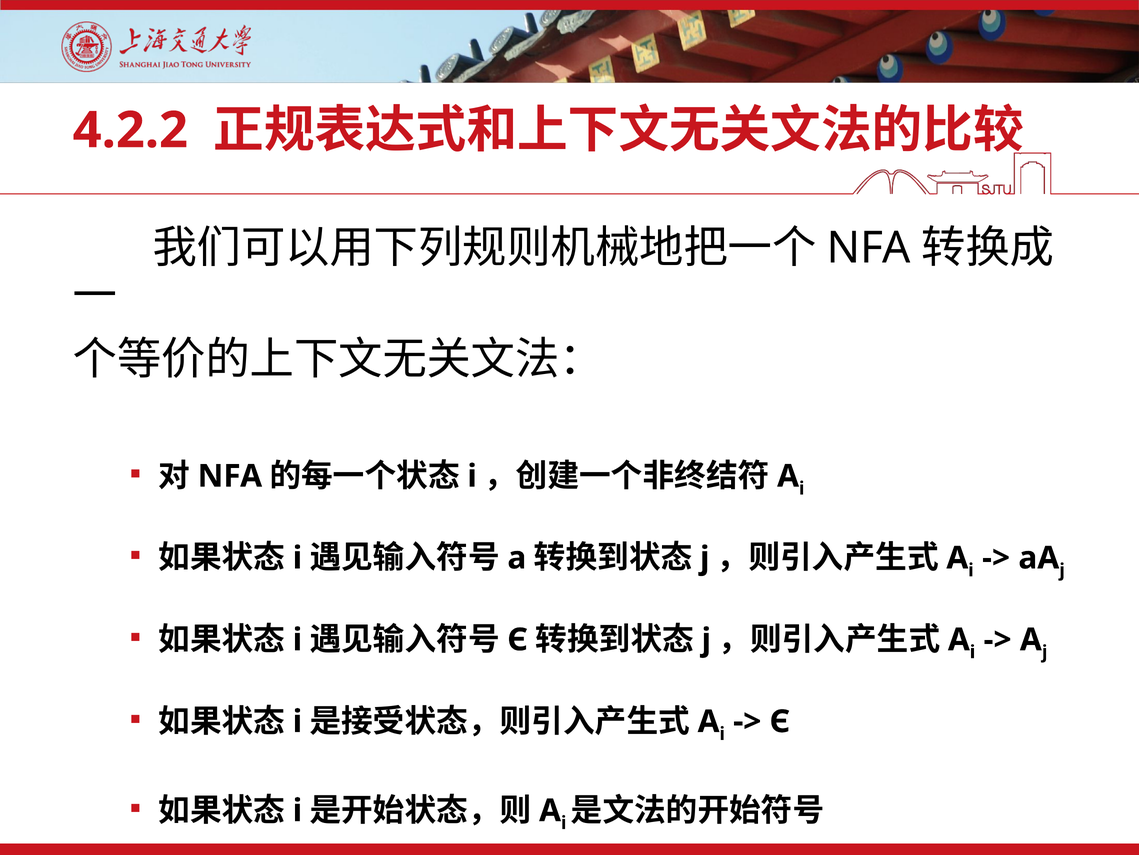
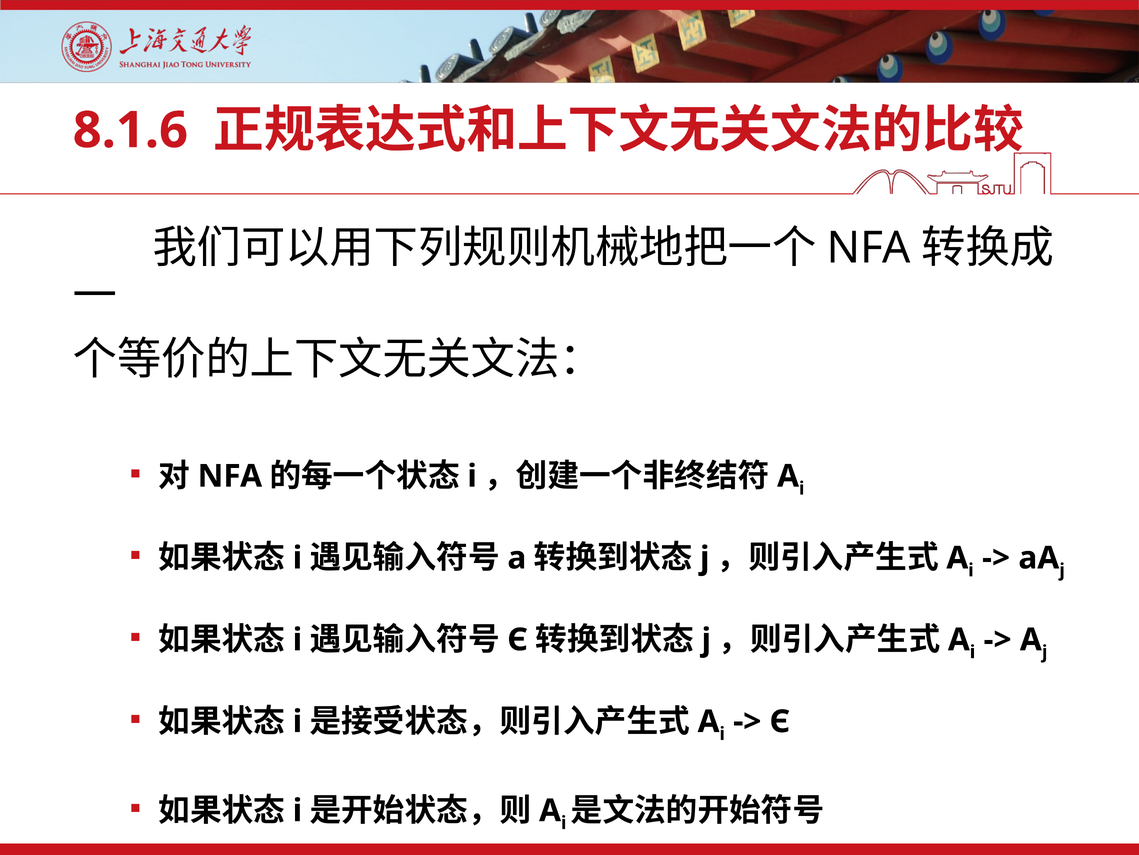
4.2.2: 4.2.2 -> 8.1.6
